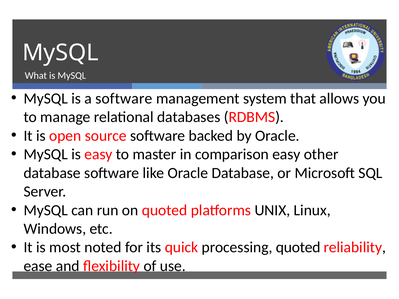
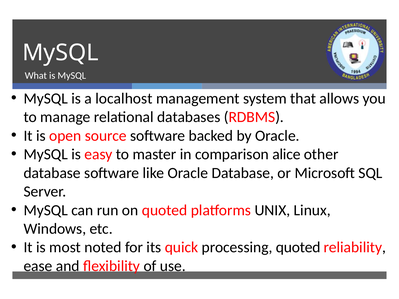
a software: software -> localhost
comparison easy: easy -> alice
